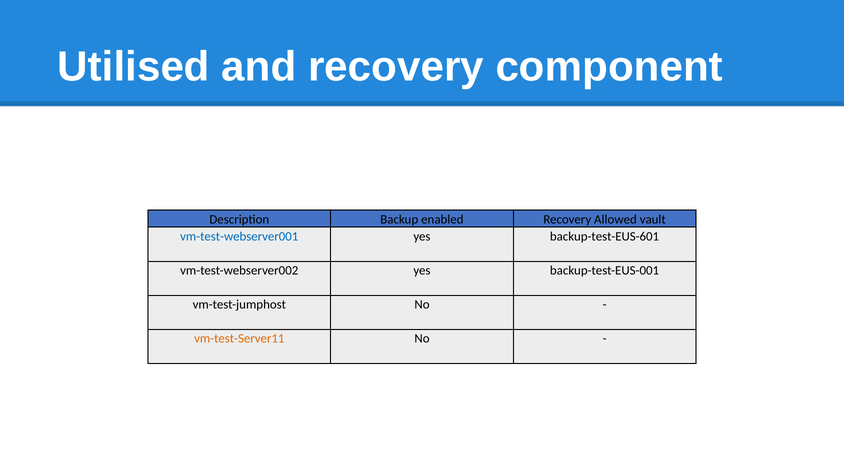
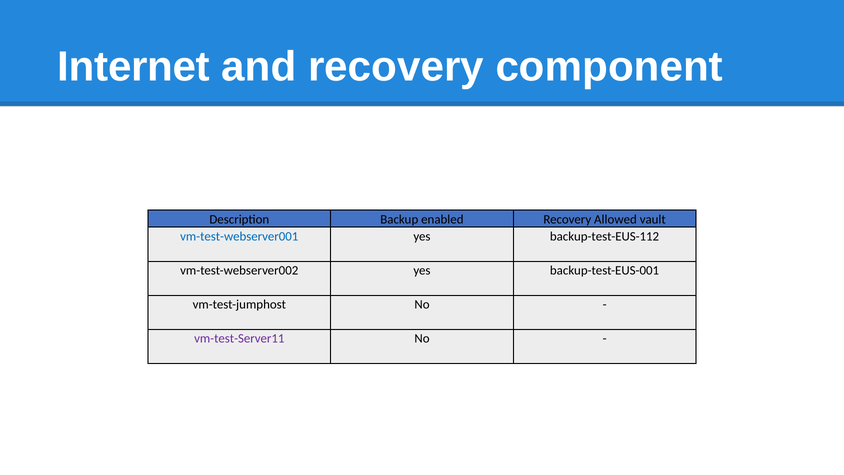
Utilised: Utilised -> Internet
backup-test-EUS-601: backup-test-EUS-601 -> backup-test-EUS-112
vm-test-Server11 colour: orange -> purple
